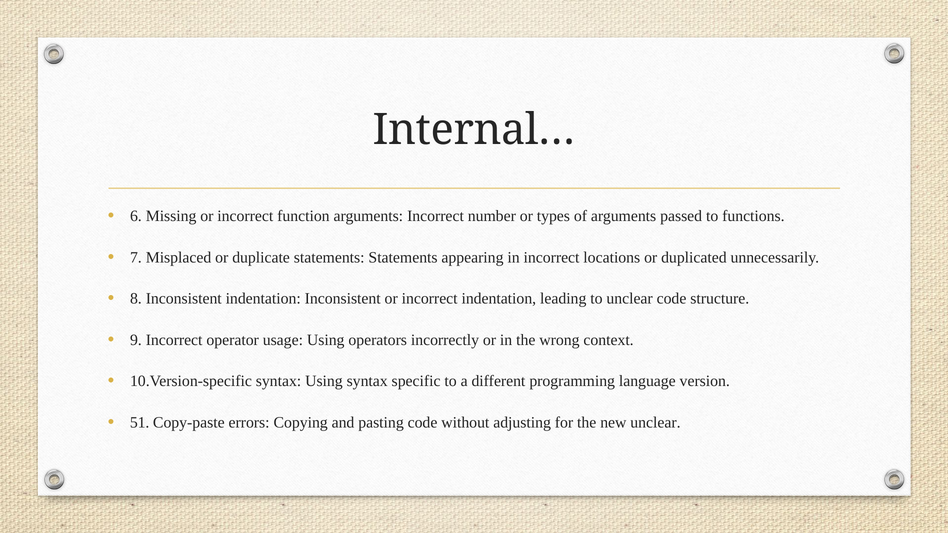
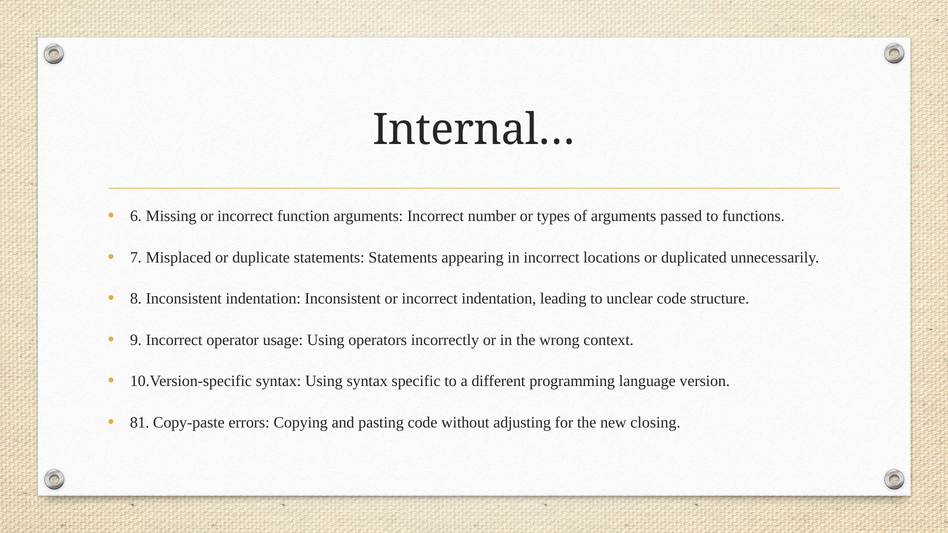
51: 51 -> 81
new unclear: unclear -> closing
